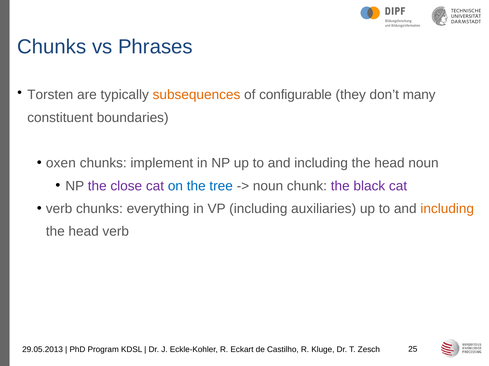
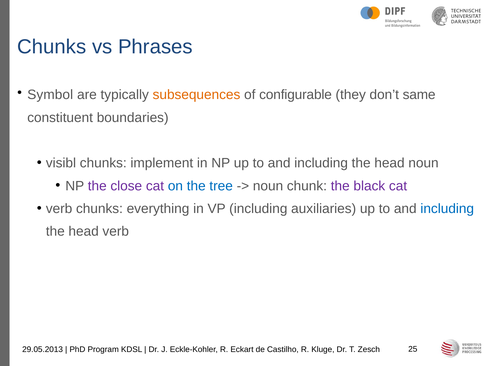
Torsten: Torsten -> Symbol
many: many -> same
oxen: oxen -> visibl
including at (447, 209) colour: orange -> blue
